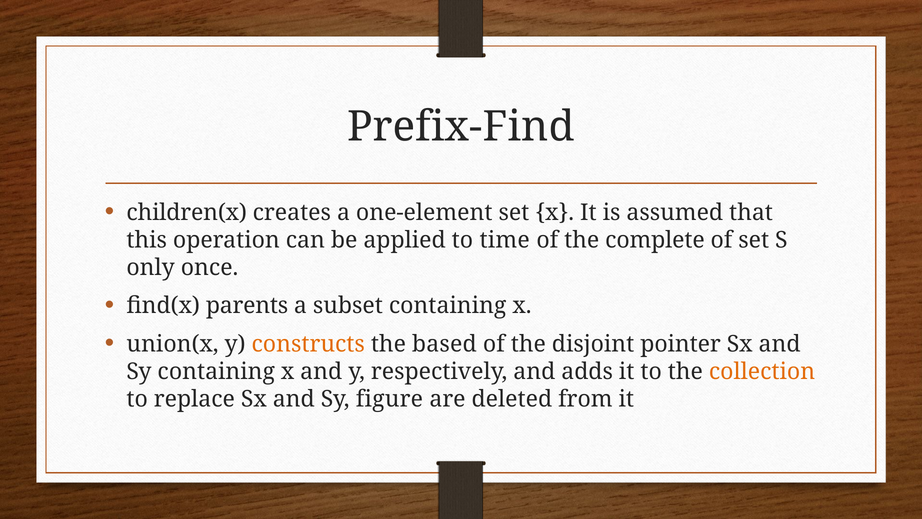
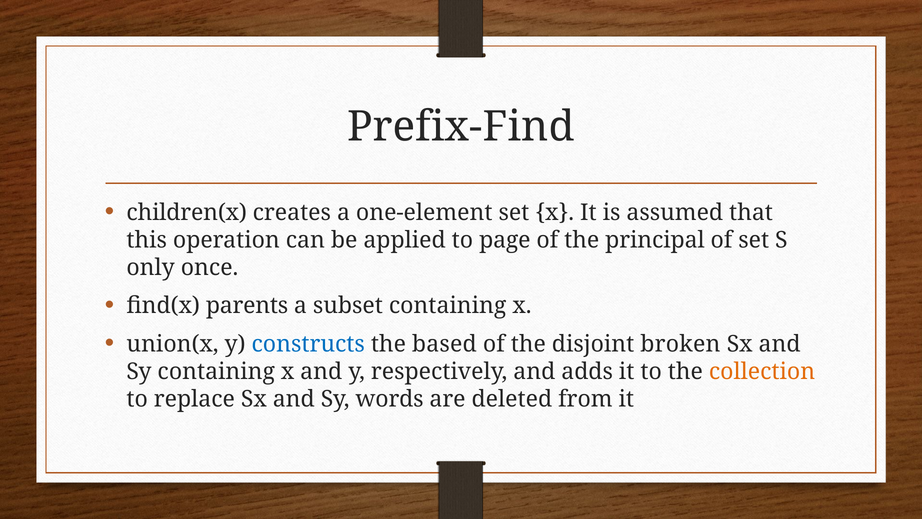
time: time -> page
complete: complete -> principal
constructs colour: orange -> blue
pointer: pointer -> broken
figure: figure -> words
